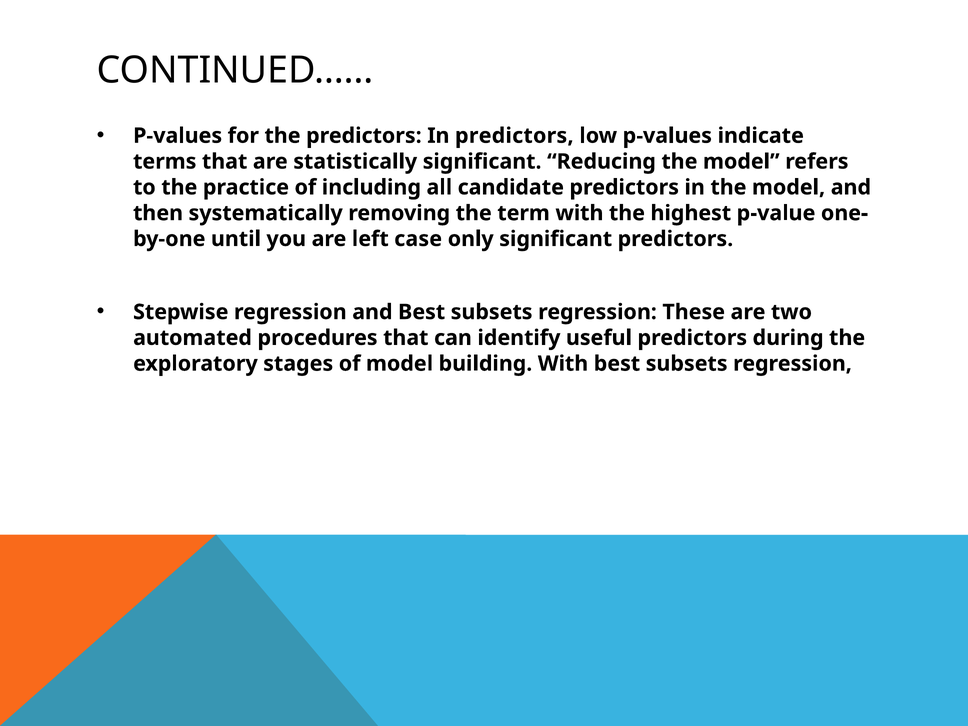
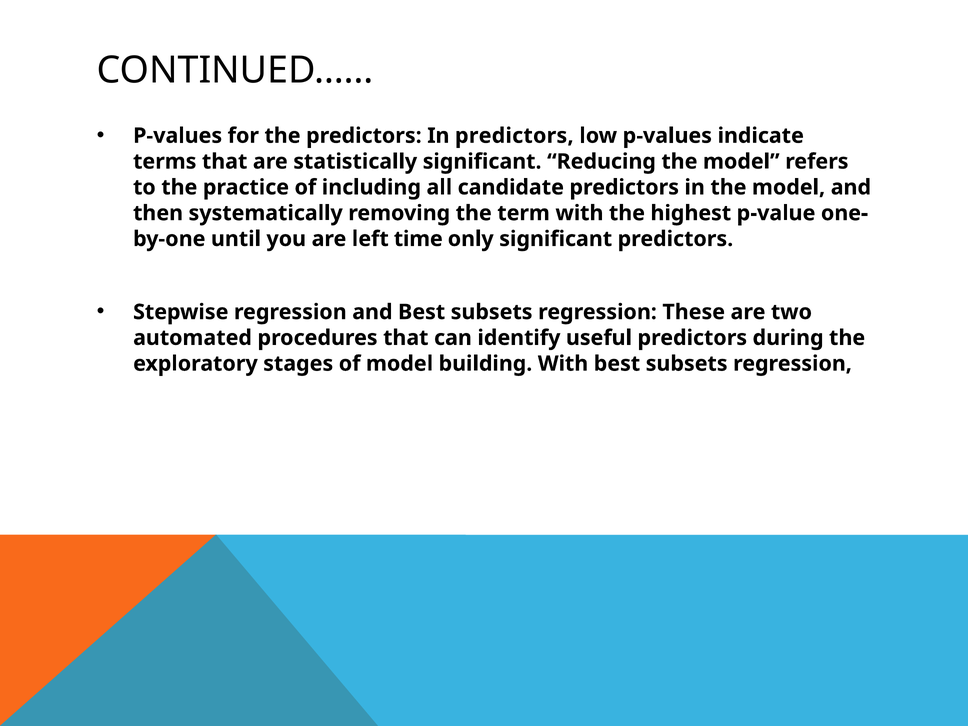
case: case -> time
